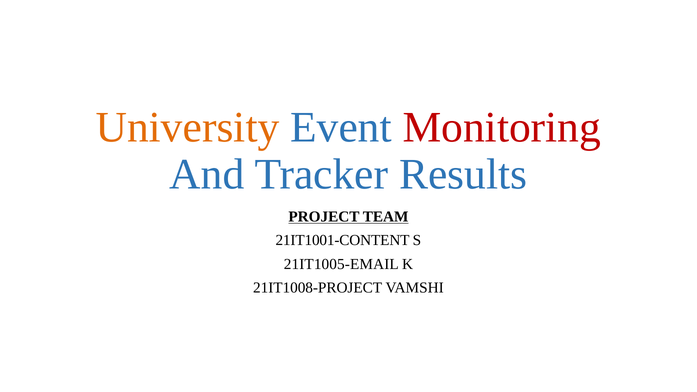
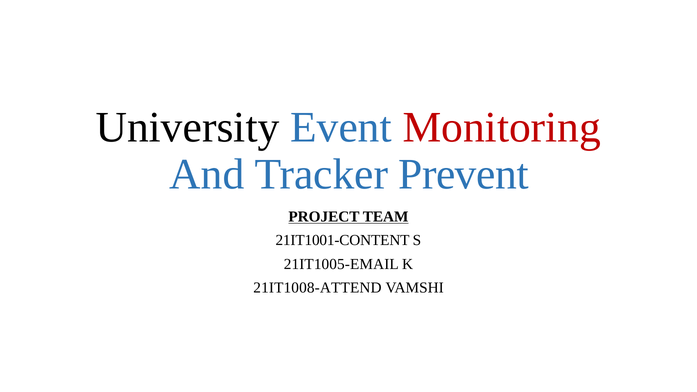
University colour: orange -> black
Results: Results -> Prevent
21IT1008-PROJECT: 21IT1008-PROJECT -> 21IT1008-ATTEND
